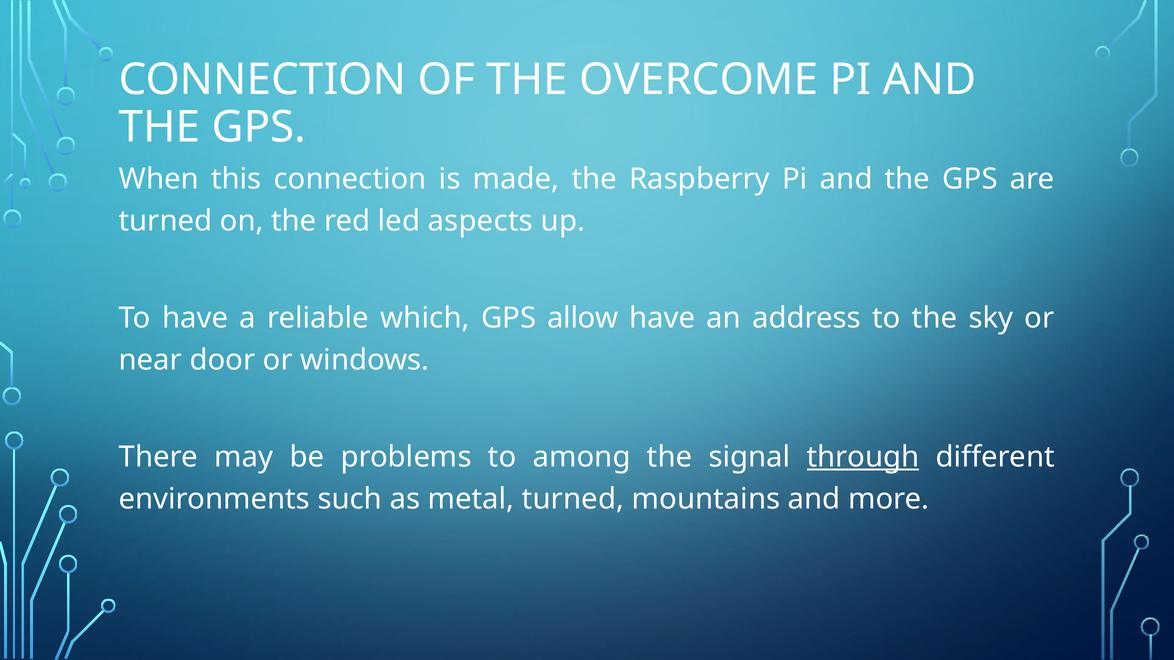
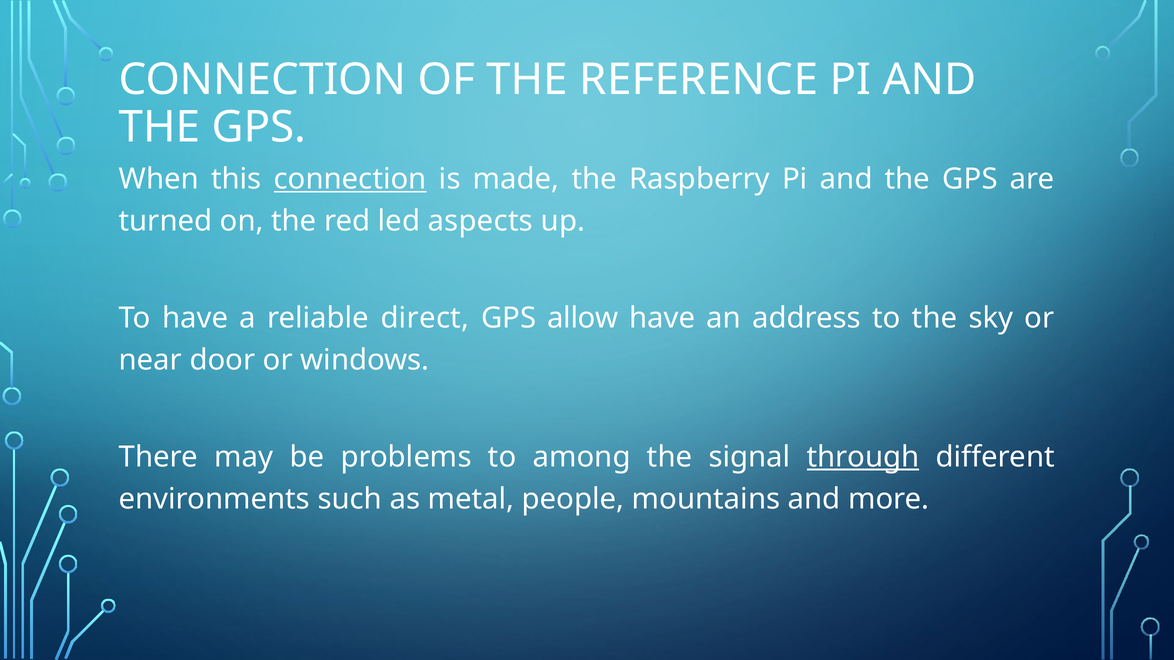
OVERCOME: OVERCOME -> REFERENCE
connection at (350, 179) underline: none -> present
which: which -> direct
metal turned: turned -> people
